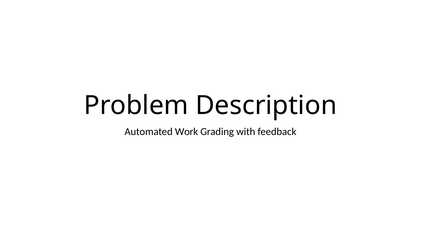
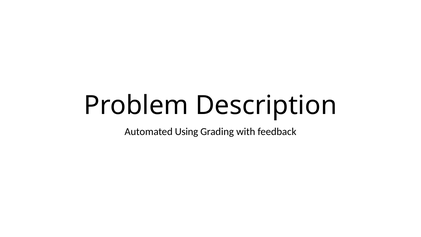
Work: Work -> Using
